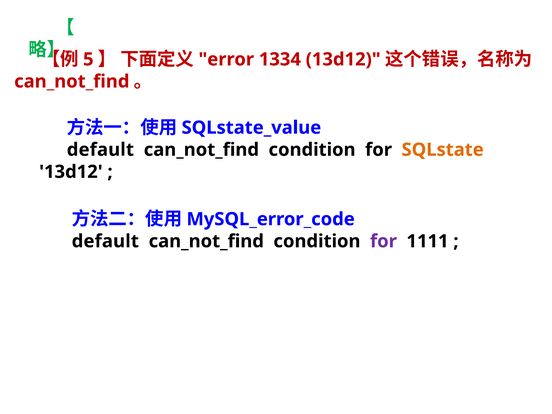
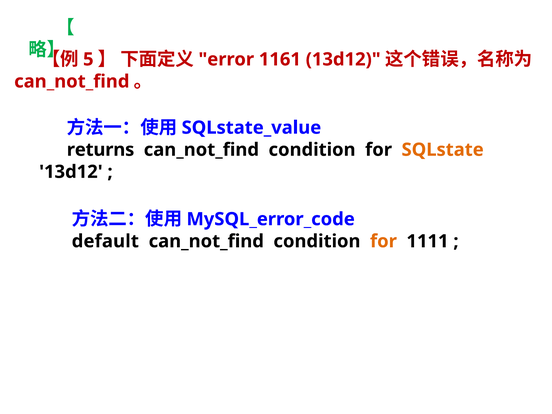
1334: 1334 -> 1161
default at (100, 150): default -> returns
for at (383, 241) colour: purple -> orange
